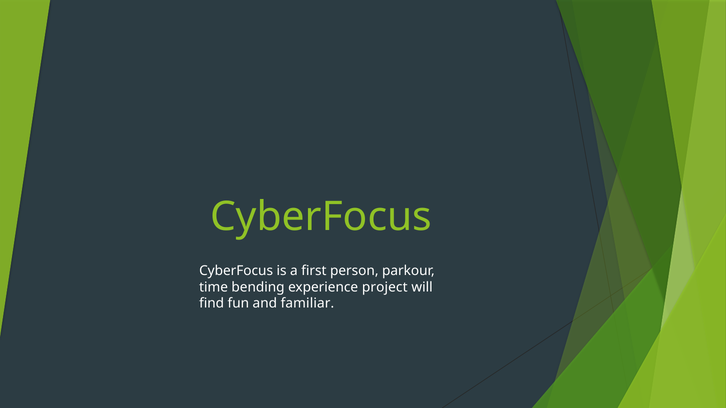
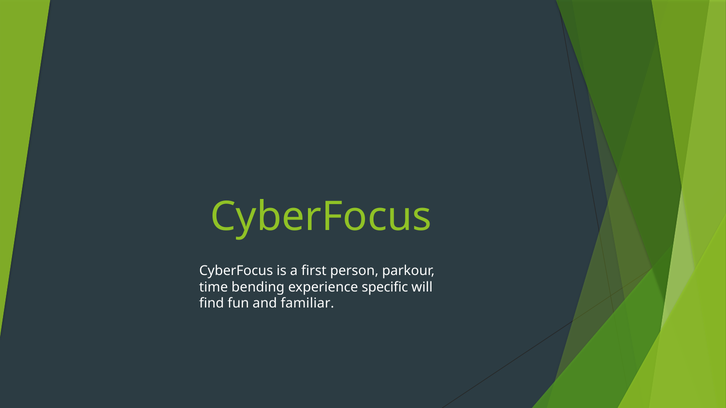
project: project -> specific
